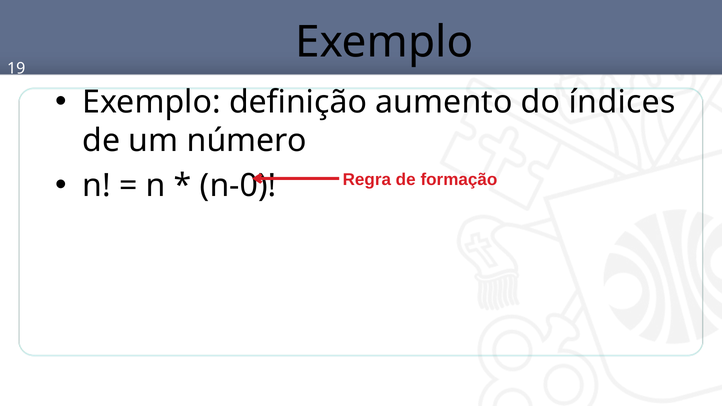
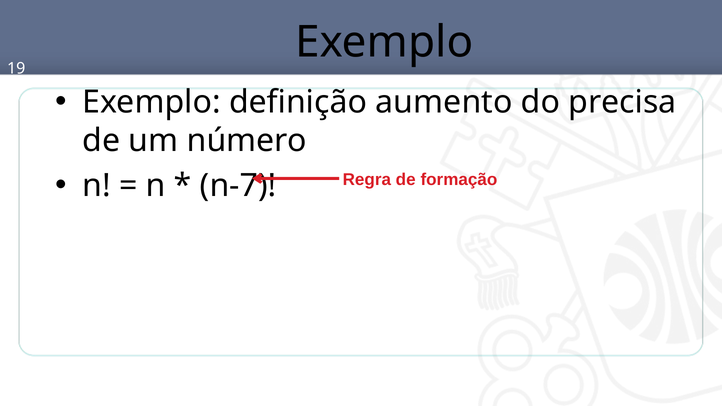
índices: índices -> precisa
n-0: n-0 -> n-7
